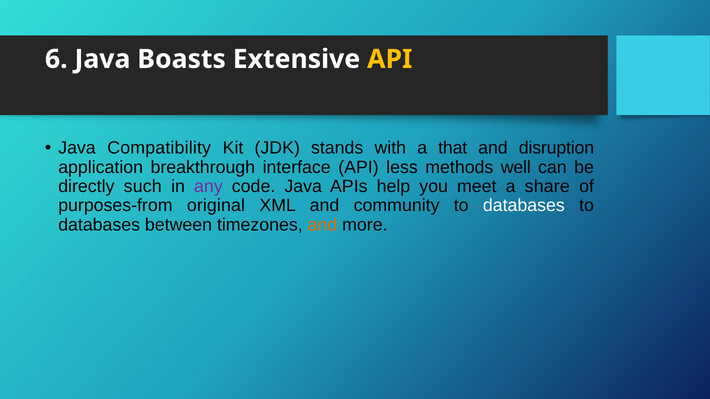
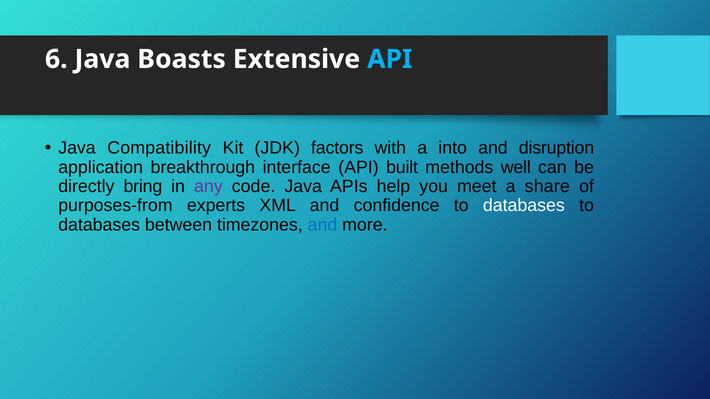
API at (390, 59) colour: yellow -> light blue
stands: stands -> factors
that: that -> into
less: less -> built
such: such -> bring
original: original -> experts
community: community -> confidence
and at (322, 225) colour: orange -> blue
